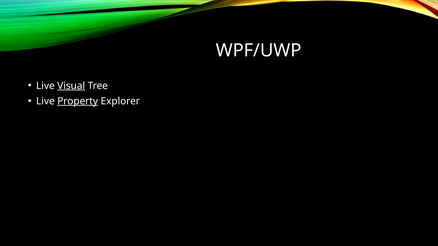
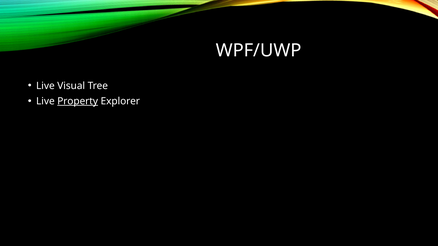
Visual underline: present -> none
